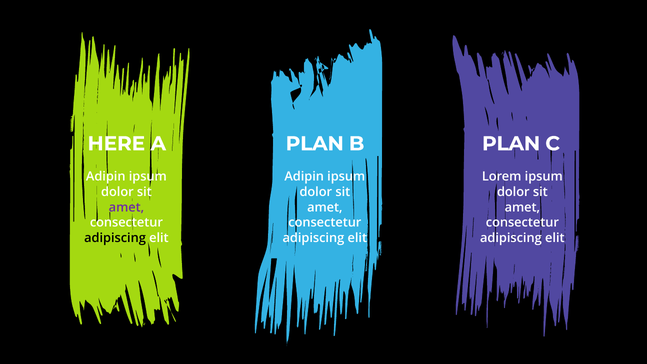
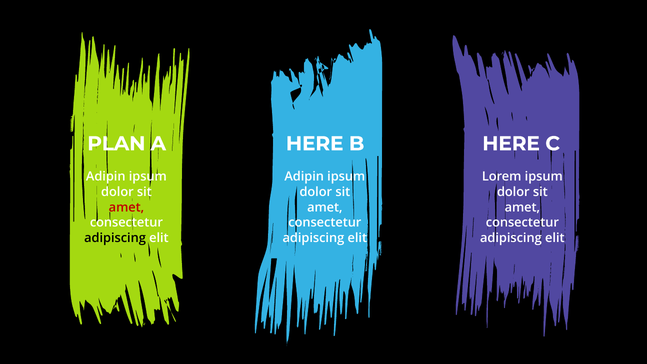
HERE: HERE -> PLAN
PLAN at (315, 144): PLAN -> HERE
PLAN at (511, 144): PLAN -> HERE
amet at (126, 207) colour: purple -> red
